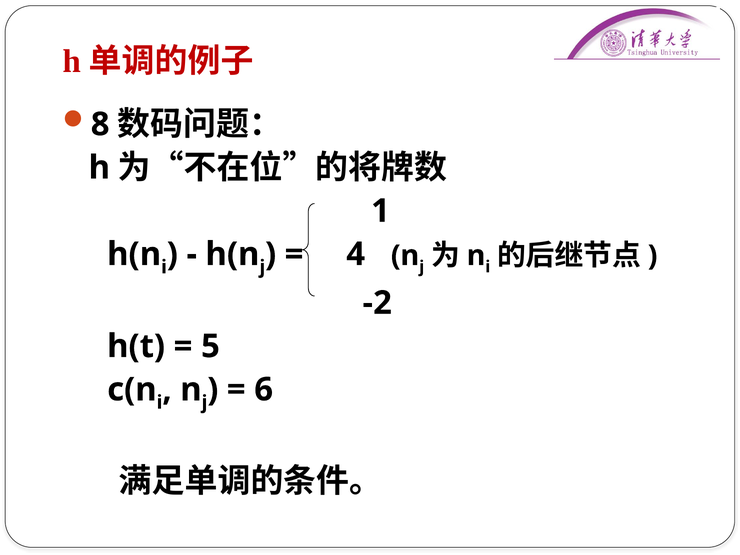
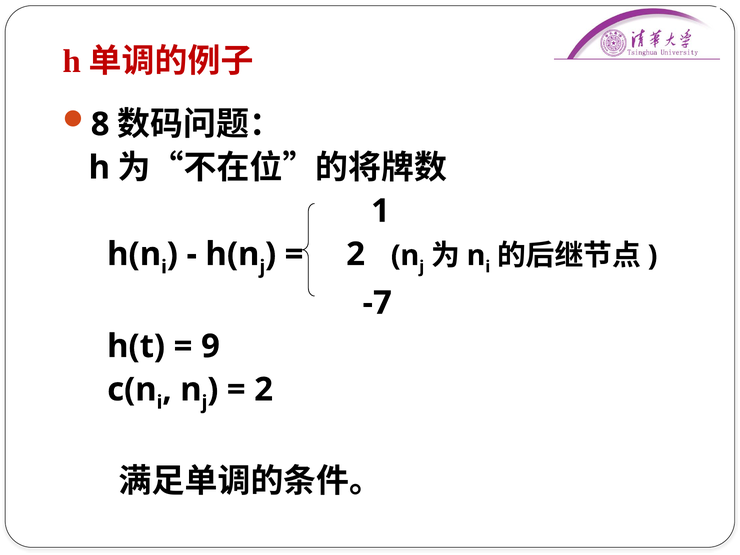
4 at (356, 254): 4 -> 2
-2: -2 -> -7
5: 5 -> 9
6 at (264, 390): 6 -> 2
